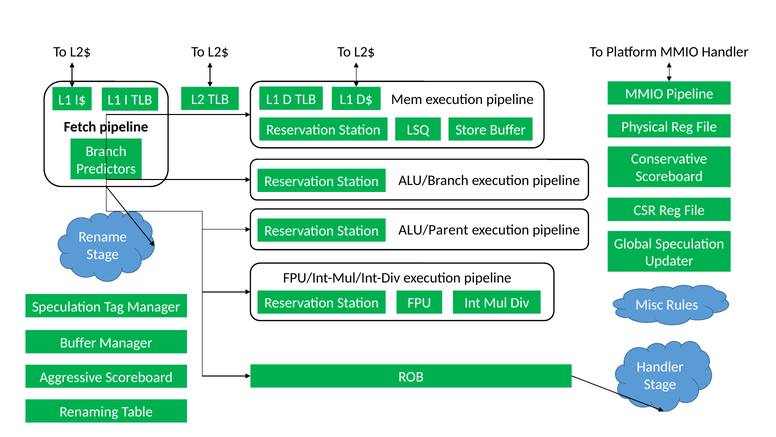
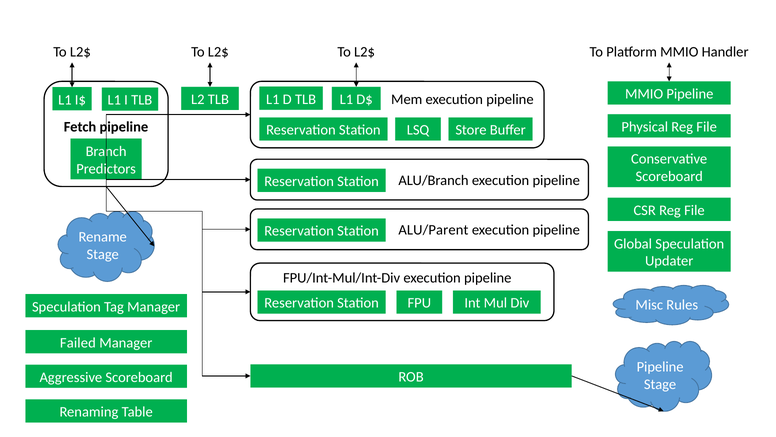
Buffer at (78, 342): Buffer -> Failed
Handler at (660, 366): Handler -> Pipeline
